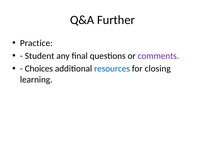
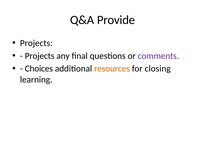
Further: Further -> Provide
Practice at (36, 43): Practice -> Projects
Student at (40, 56): Student -> Projects
resources colour: blue -> orange
